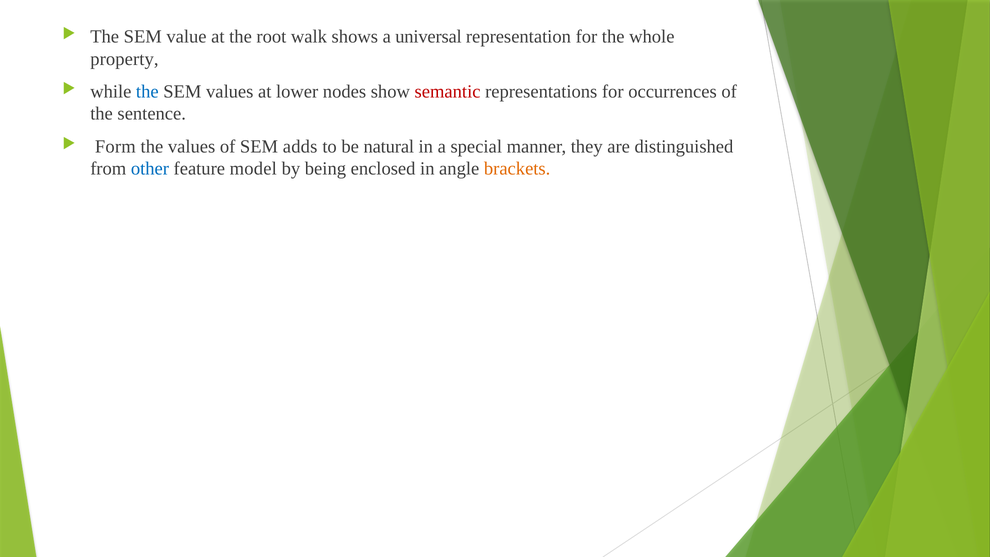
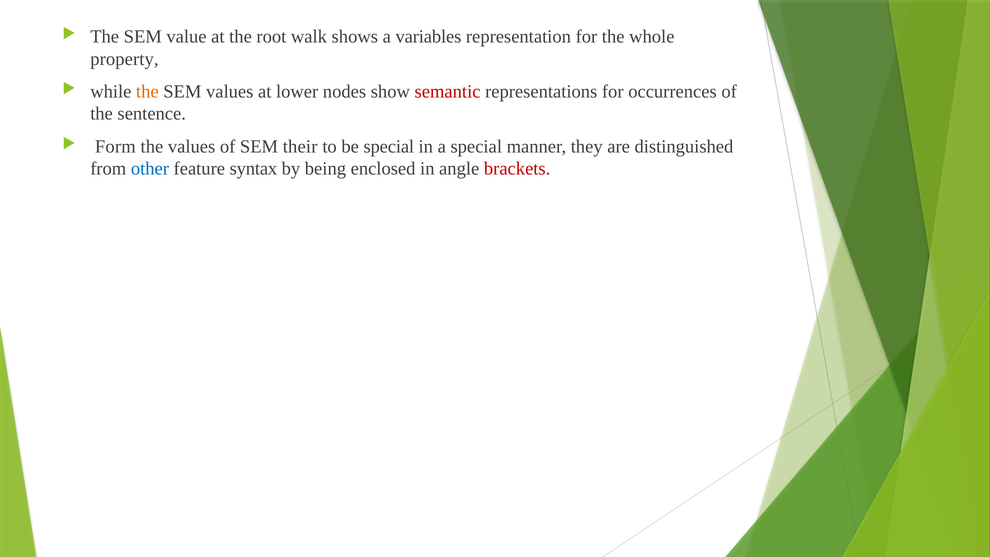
universal: universal -> variables
the at (147, 91) colour: blue -> orange
adds: adds -> their
be natural: natural -> special
model: model -> syntax
brackets colour: orange -> red
